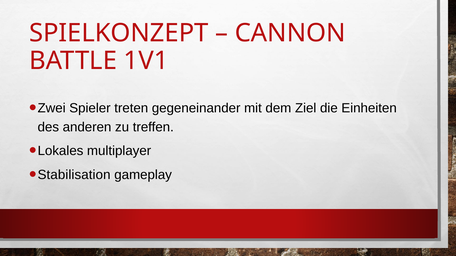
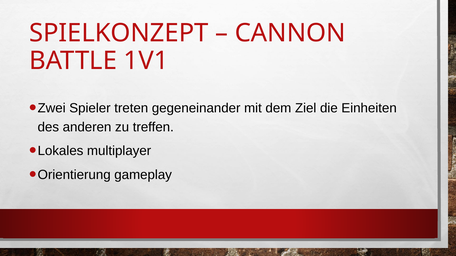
Stabilisation: Stabilisation -> Orientierung
